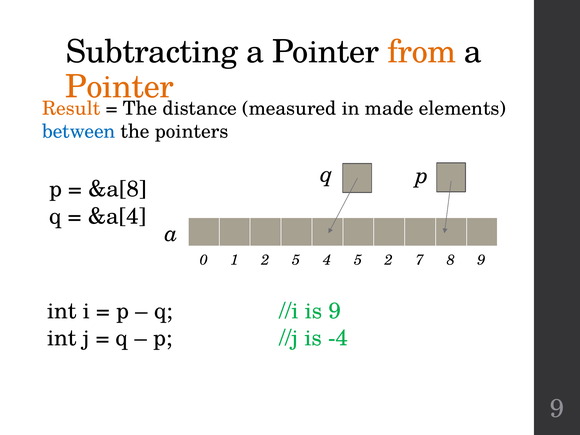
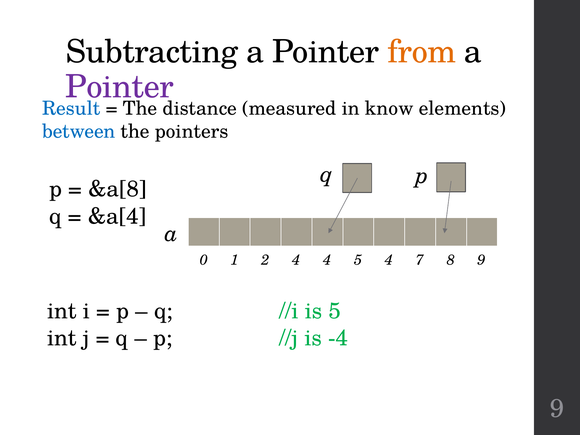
Pointer at (120, 87) colour: orange -> purple
Result colour: orange -> blue
made: made -> know
2 5: 5 -> 4
5 2: 2 -> 4
is 9: 9 -> 5
